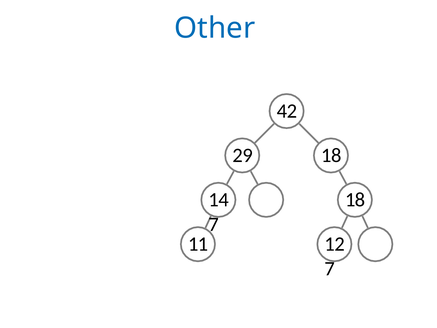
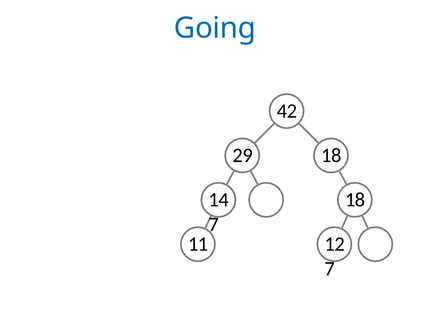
Other: Other -> Going
